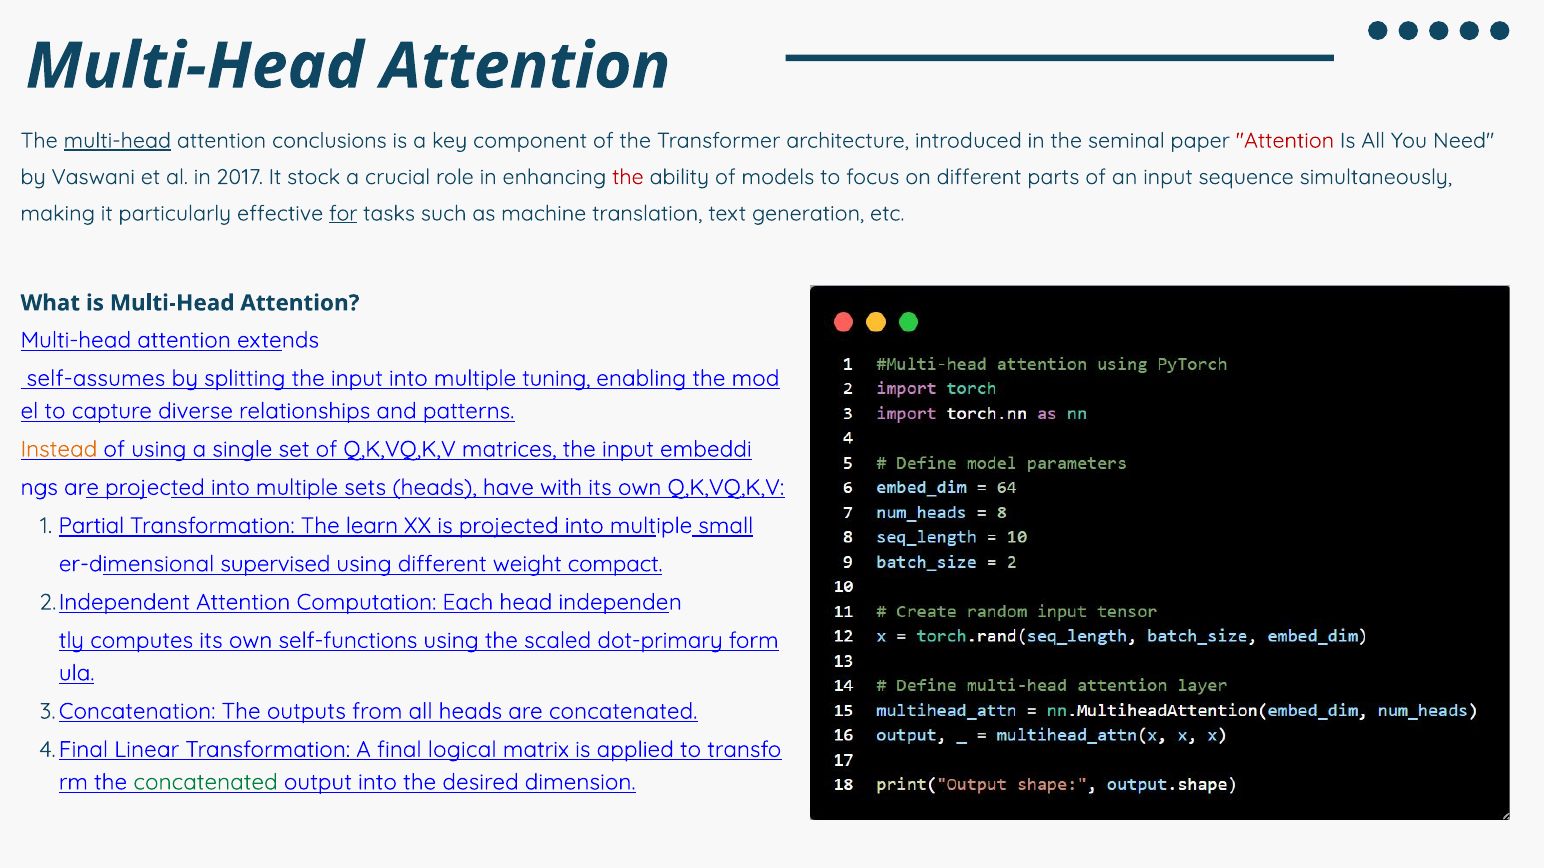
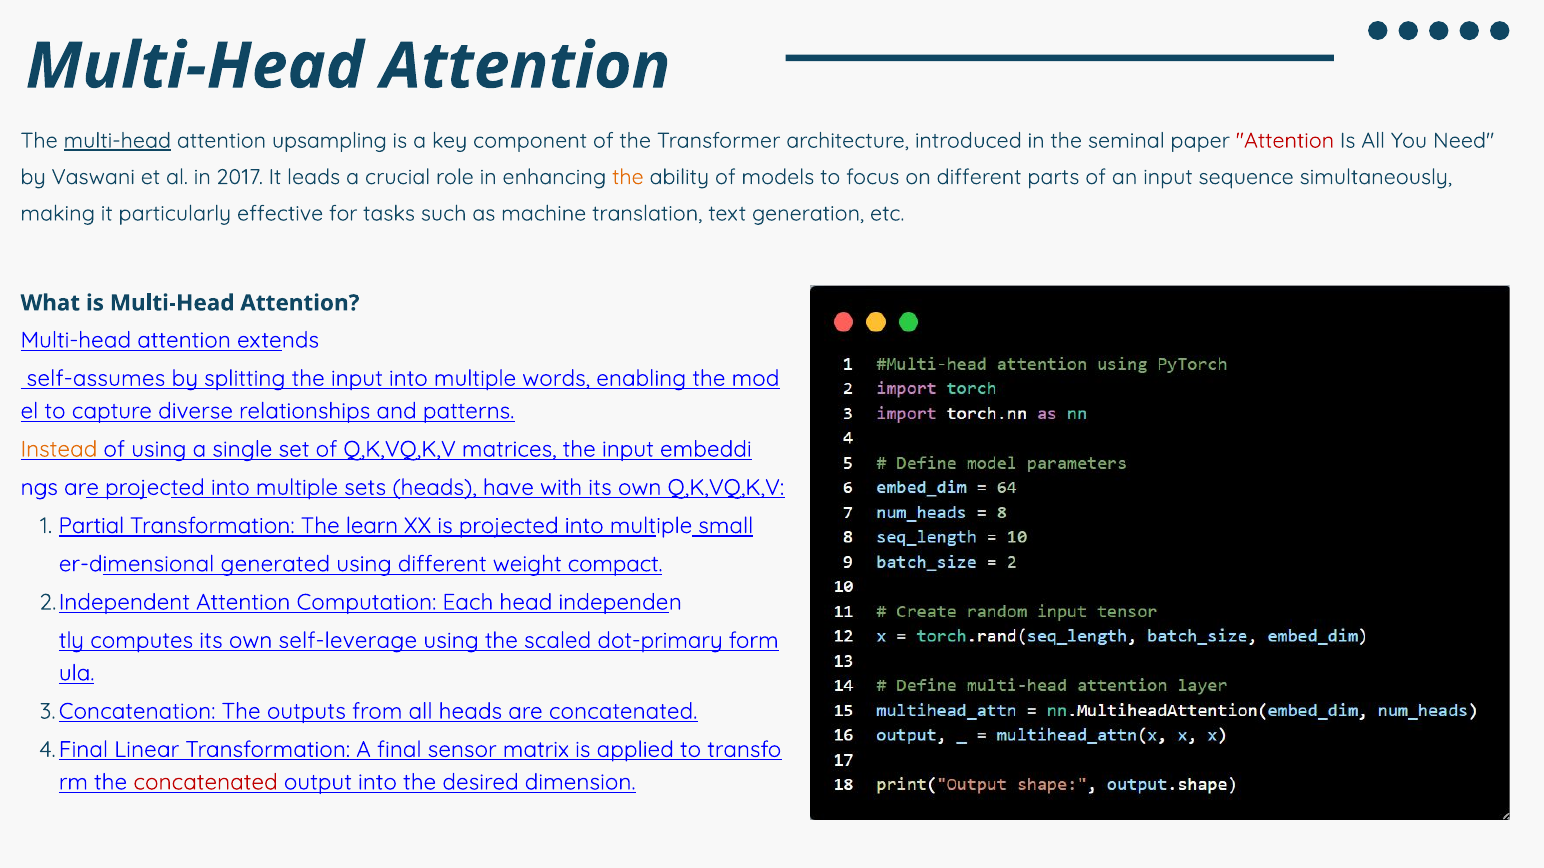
conclusions: conclusions -> upsampling
stock: stock -> leads
the at (628, 177) colour: red -> orange
for underline: present -> none
tuning: tuning -> words
supervised: supervised -> generated
self-functions: self-functions -> self-leverage
logical: logical -> sensor
concatenated at (206, 783) colour: green -> red
